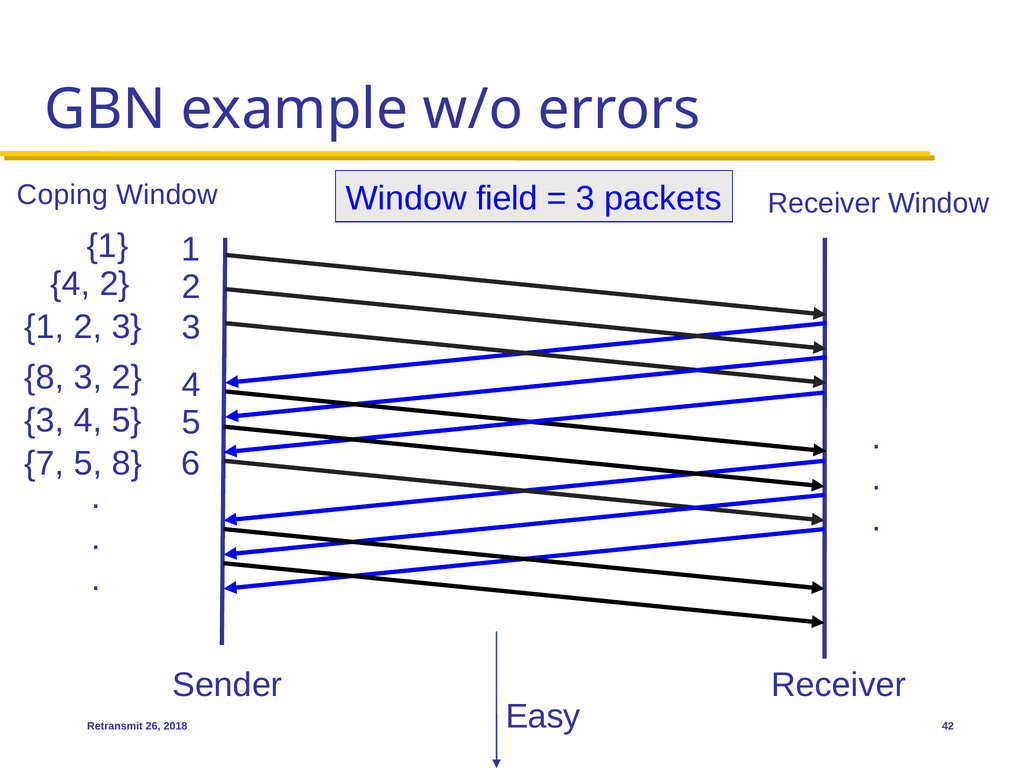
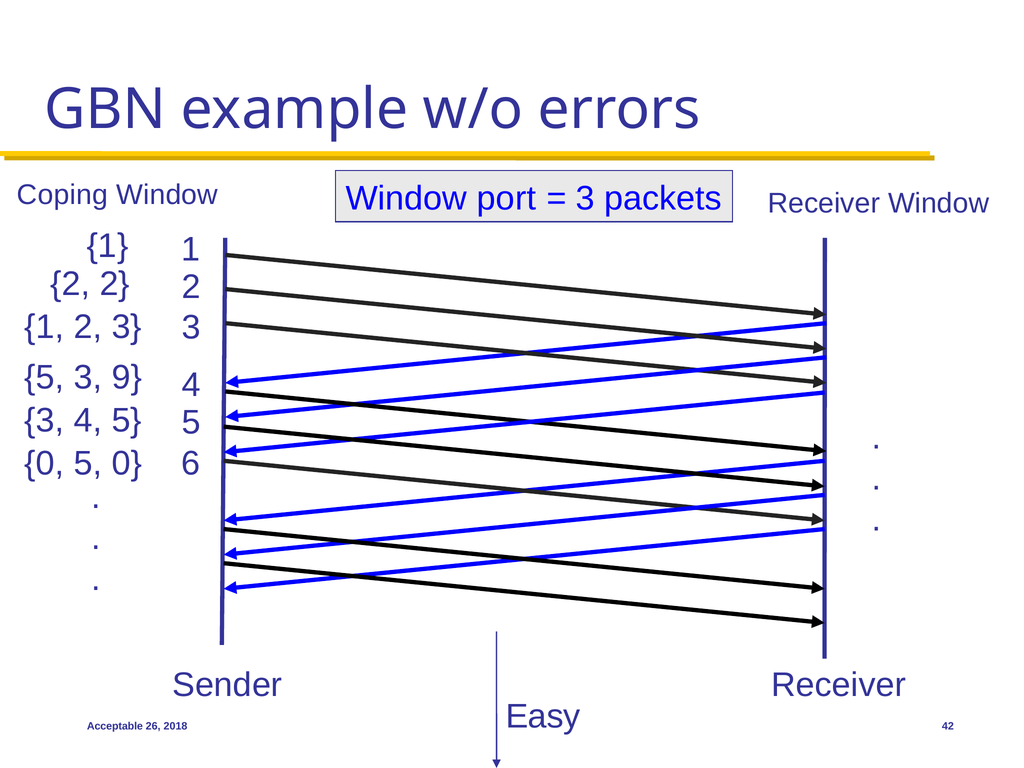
field: field -> port
4 at (70, 284): 4 -> 2
8 at (44, 378): 8 -> 5
3 2: 2 -> 9
7 at (44, 463): 7 -> 0
5 8: 8 -> 0
Retransmit: Retransmit -> Acceptable
